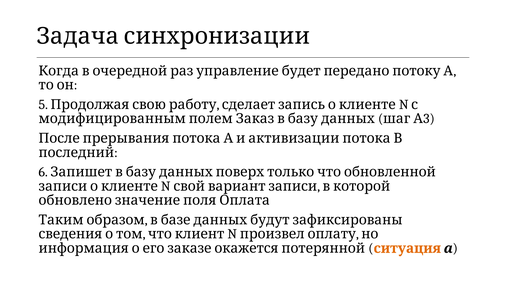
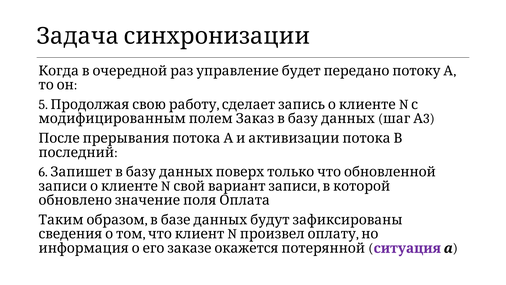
ситуация colour: orange -> purple
